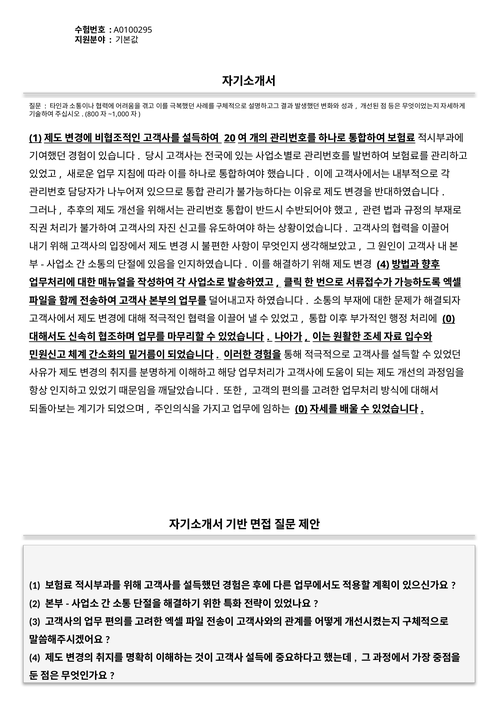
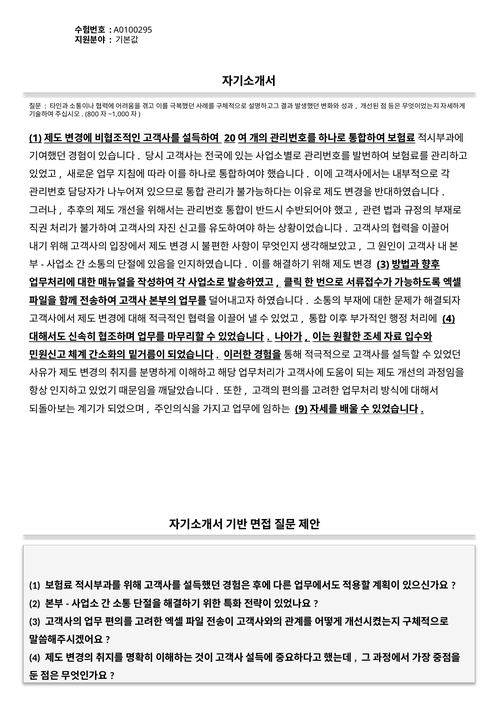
4 at (383, 265): 4 -> 3
0 at (449, 319): 0 -> 4
0 at (301, 409): 0 -> 9
